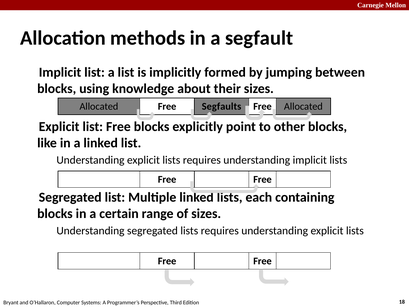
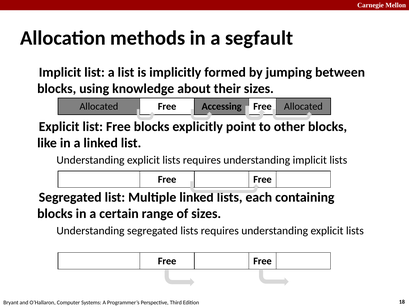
Segfaults: Segfaults -> Accessing
